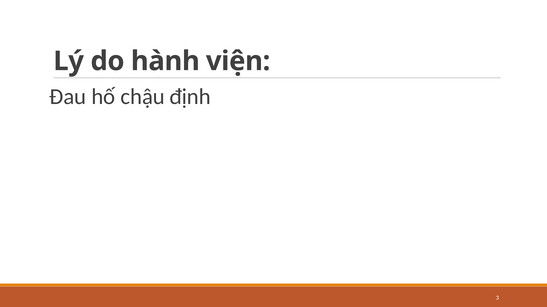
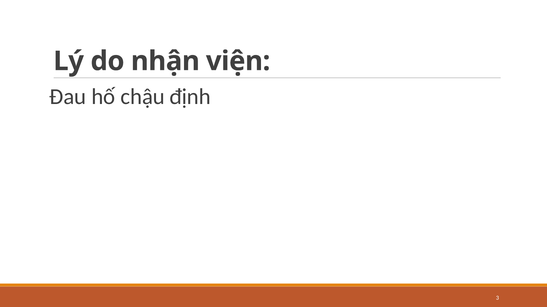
hành: hành -> nhận
